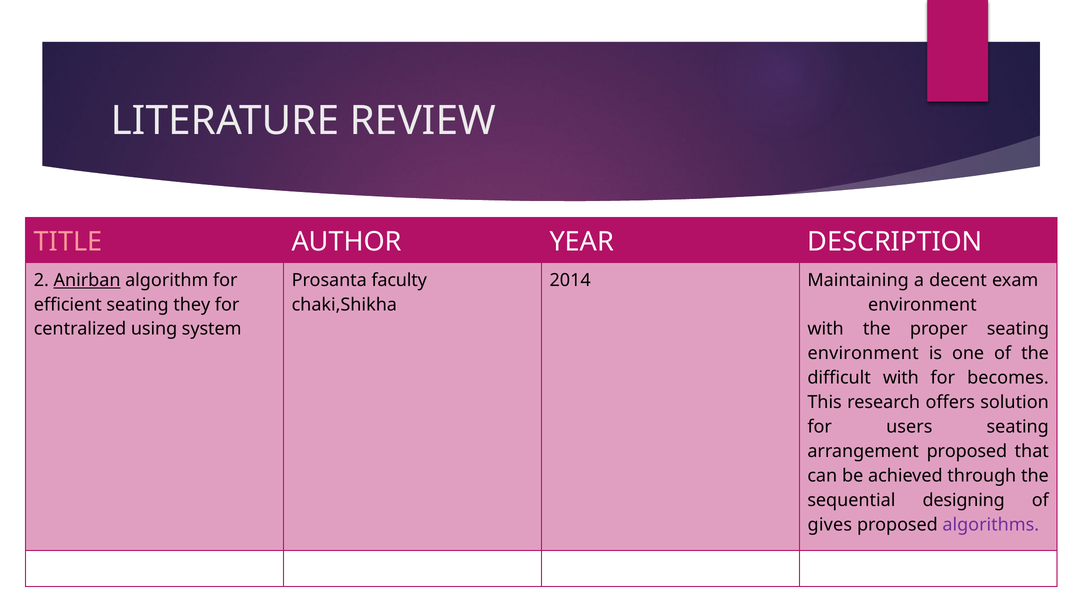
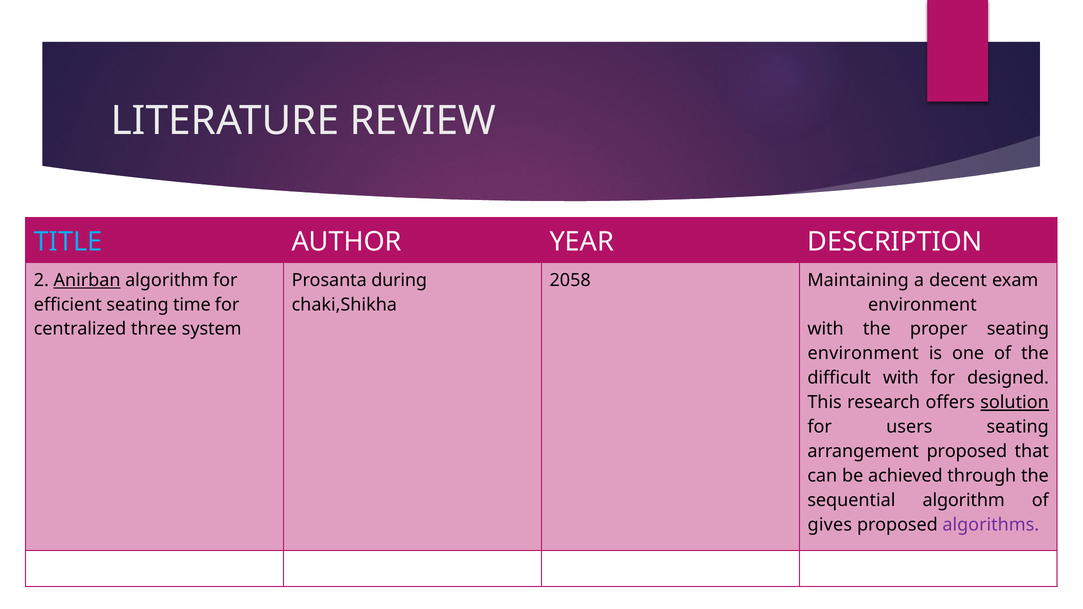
TITLE colour: pink -> light blue
faculty: faculty -> during
2014: 2014 -> 2058
they: they -> time
using: using -> three
becomes: becomes -> designed
solution underline: none -> present
sequential designing: designing -> algorithm
